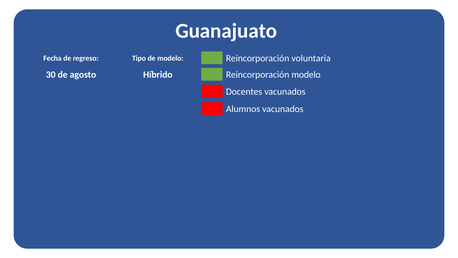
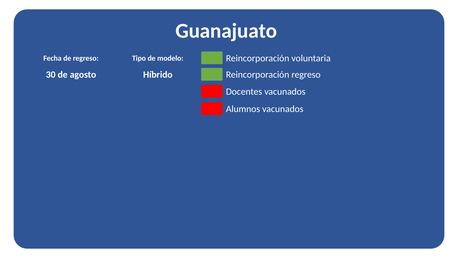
Reincorporación modelo: modelo -> regreso
